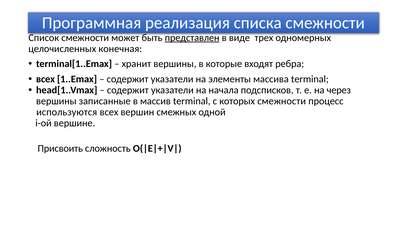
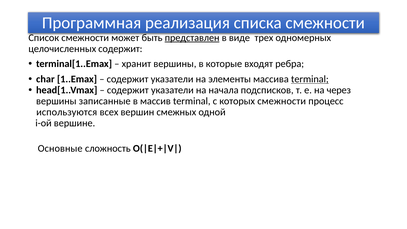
целочисленных конечная: конечная -> содержит
всех at (45, 79): всех -> char
terminal at (310, 79) underline: none -> present
Присвоить: Присвоить -> Основные
